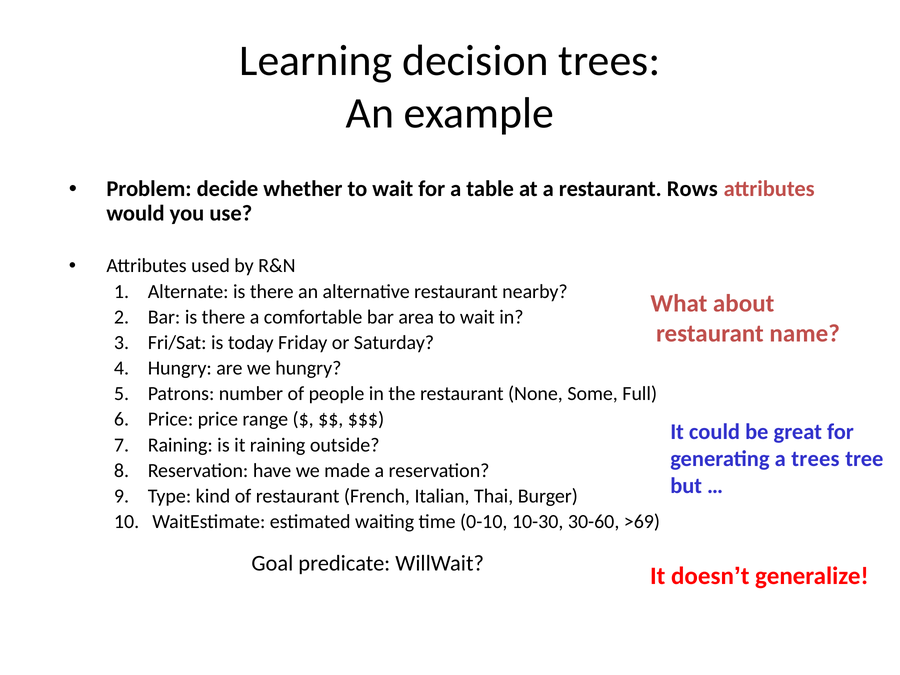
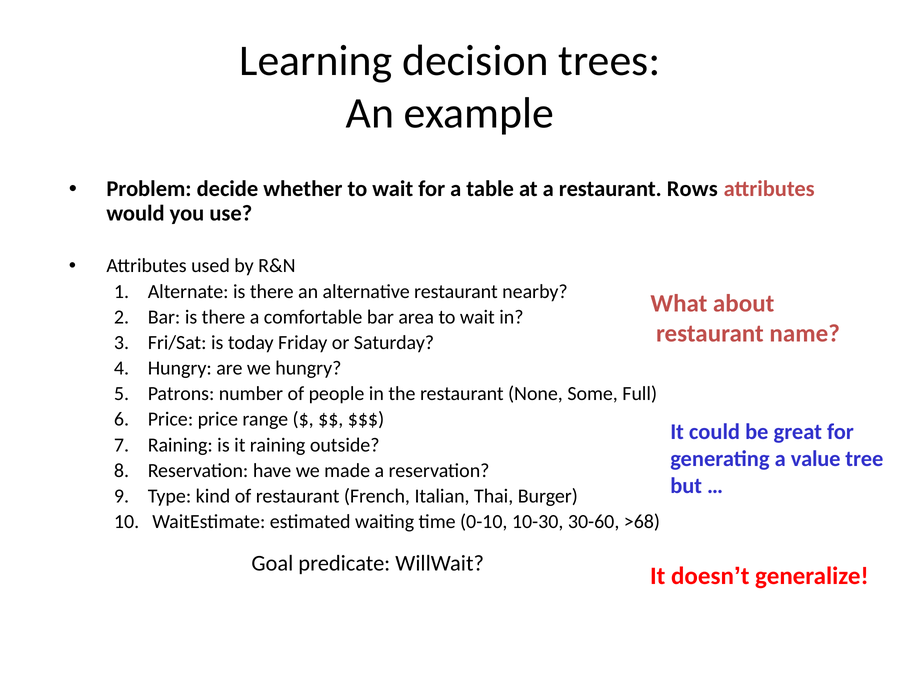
a trees: trees -> value
>69: >69 -> >68
